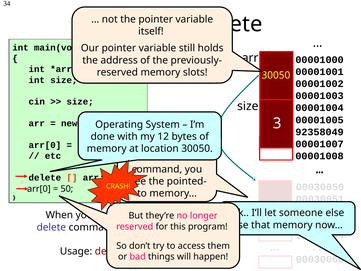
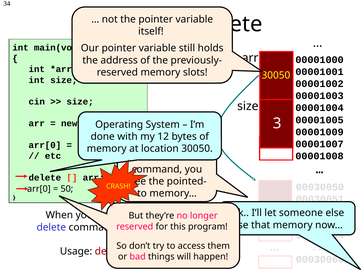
92358049: 92358049 -> 00001009
